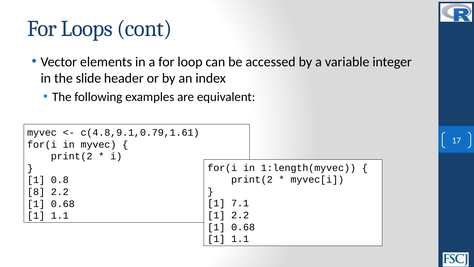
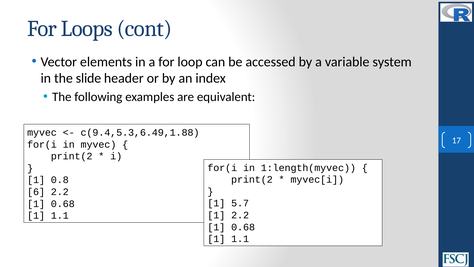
integer: integer -> system
c(4.8,9.1,0.79,1.61: c(4.8,9.1,0.79,1.61 -> c(9.4,5.3,6.49,1.88
8: 8 -> 6
7.1: 7.1 -> 5.7
